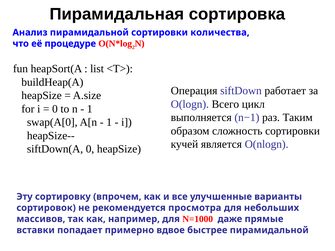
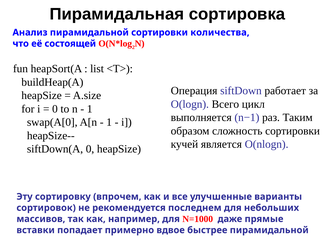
процедуре: процедуре -> состоящей
просмотра: просмотра -> последнем
